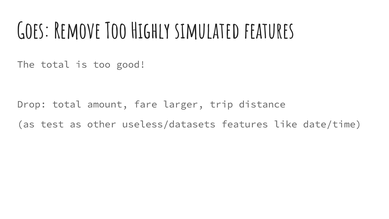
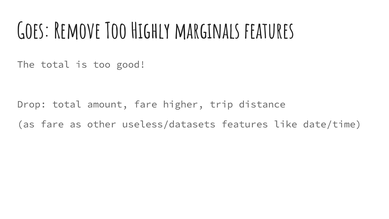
simulated: simulated -> marginals
larger: larger -> higher
as test: test -> fare
